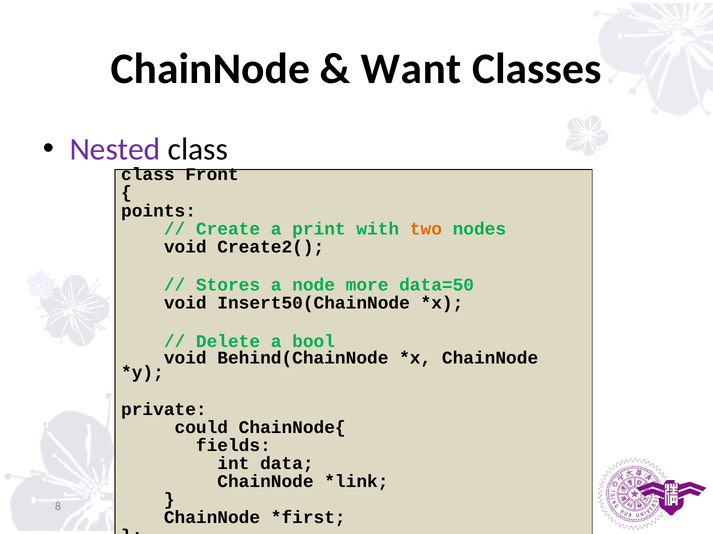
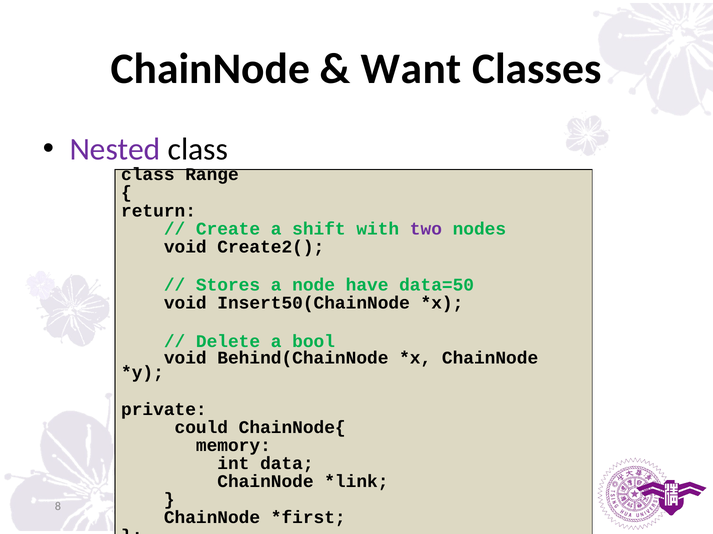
Front: Front -> Range
points: points -> return
print: print -> shift
two colour: orange -> purple
more: more -> have
fields: fields -> memory
